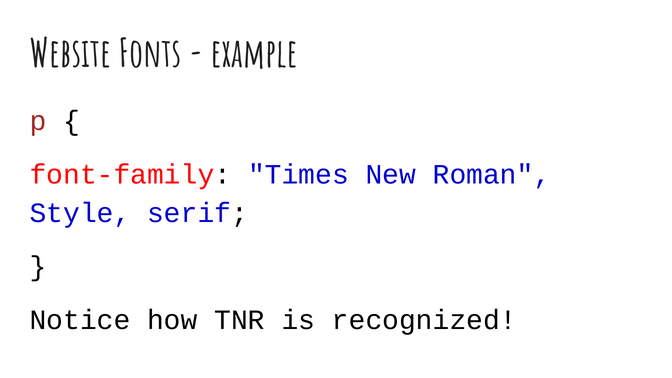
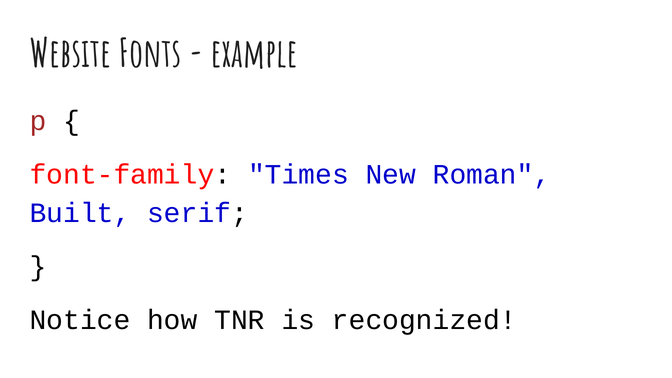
Style: Style -> Built
